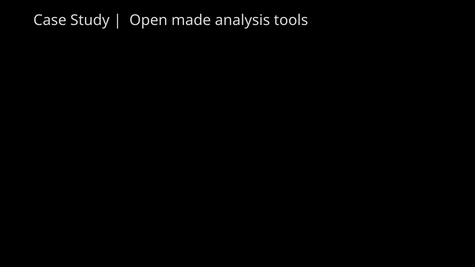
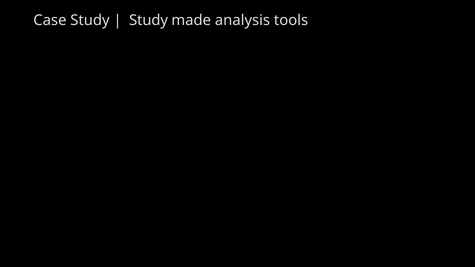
Open at (148, 20): Open -> Study
